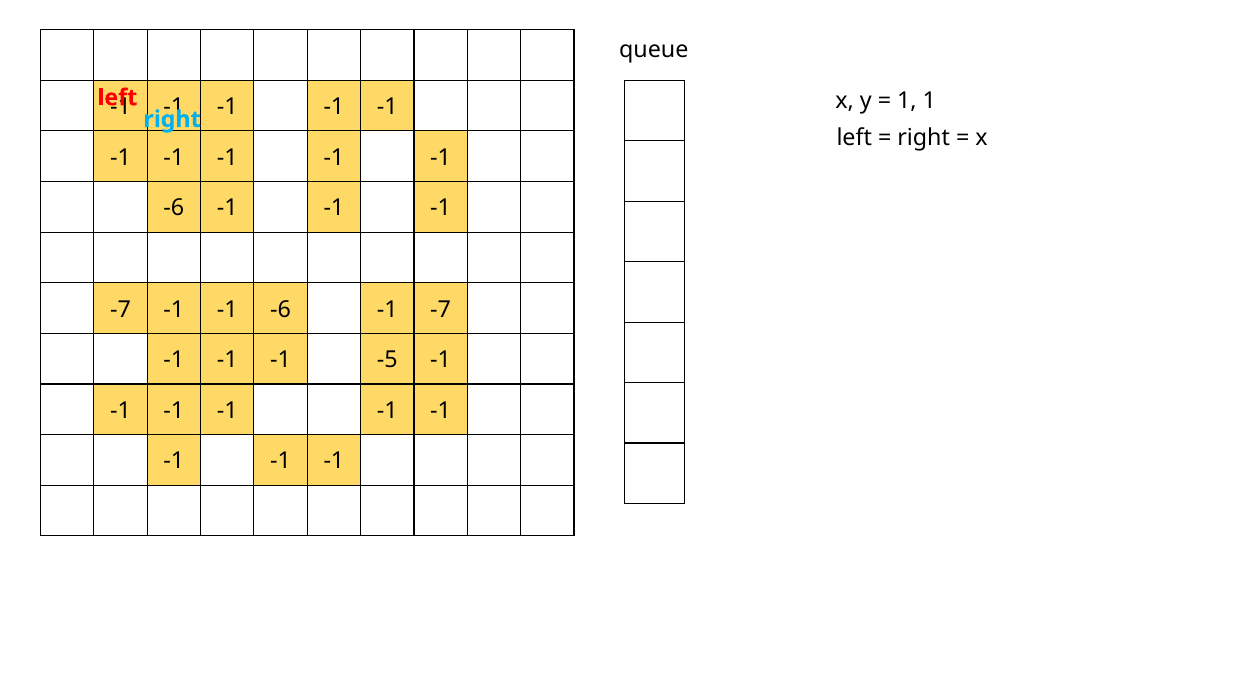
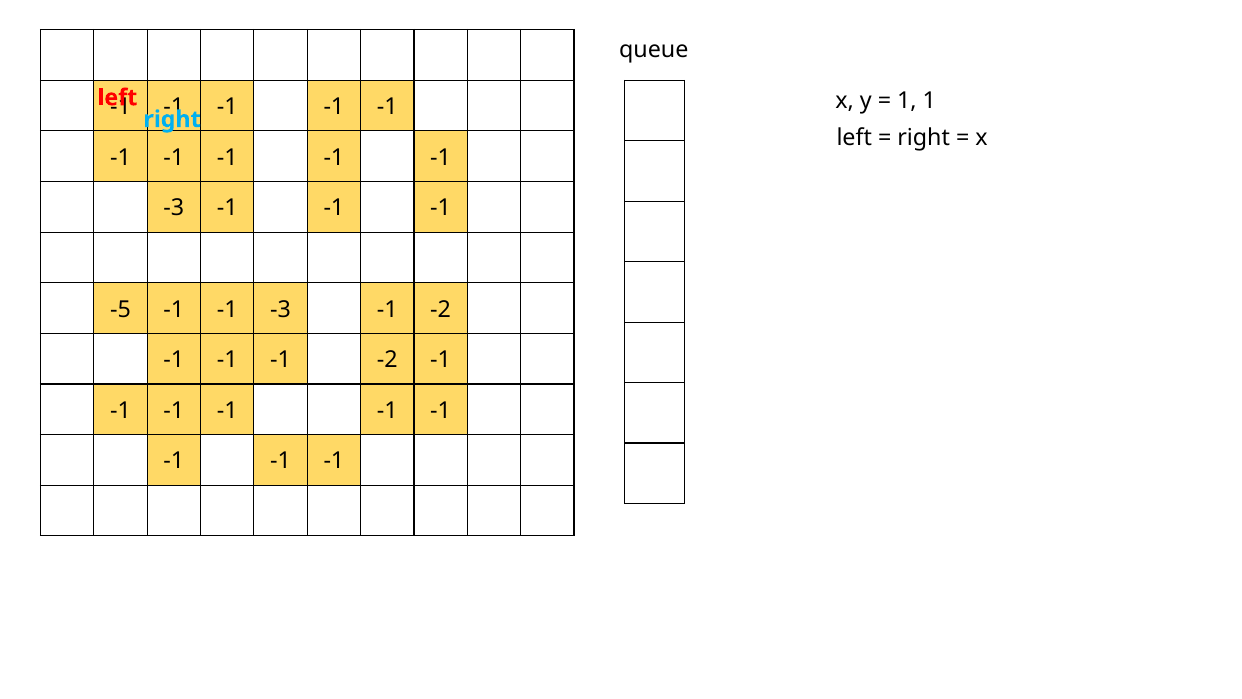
-6 at (174, 208): -6 -> -3
-7 at (120, 309): -7 -> -5
-6 at (281, 309): -6 -> -3
-7 at (441, 309): -7 -> -2
-1 -1 -5: -5 -> -2
